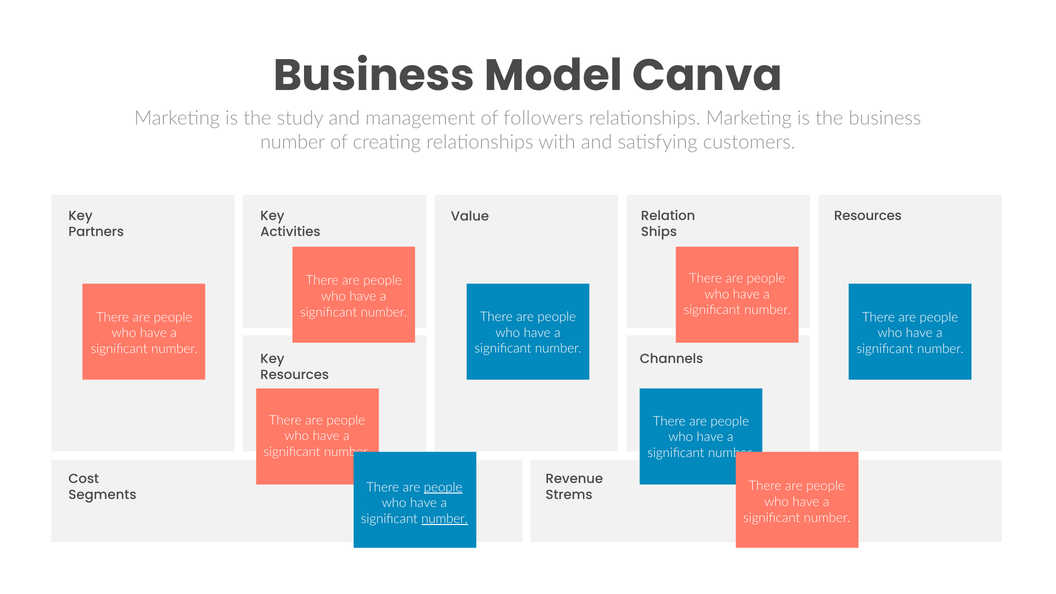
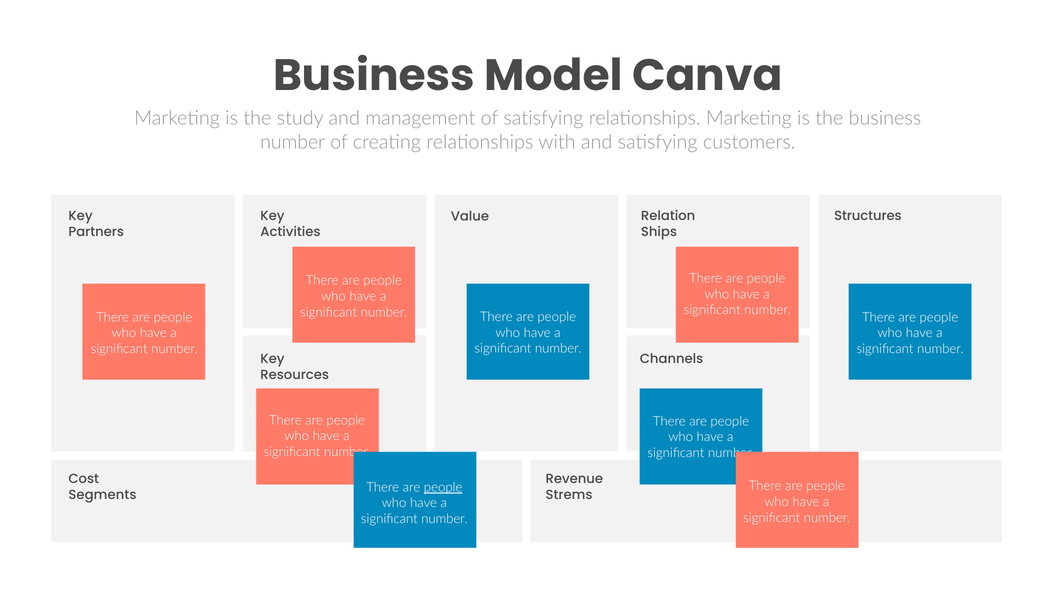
of followers: followers -> satisfying
Resources at (868, 216): Resources -> Structures
number at (445, 519) underline: present -> none
